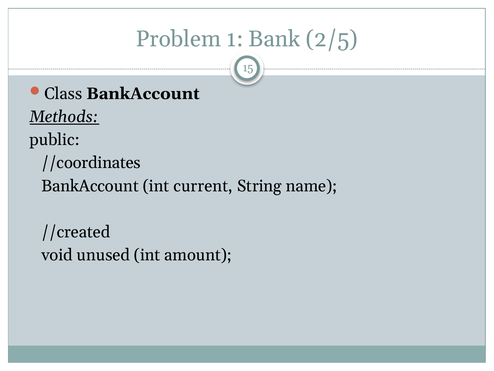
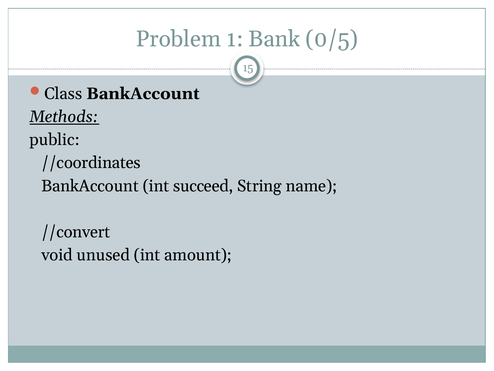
2/5: 2/5 -> 0/5
current: current -> succeed
//created: //created -> //convert
